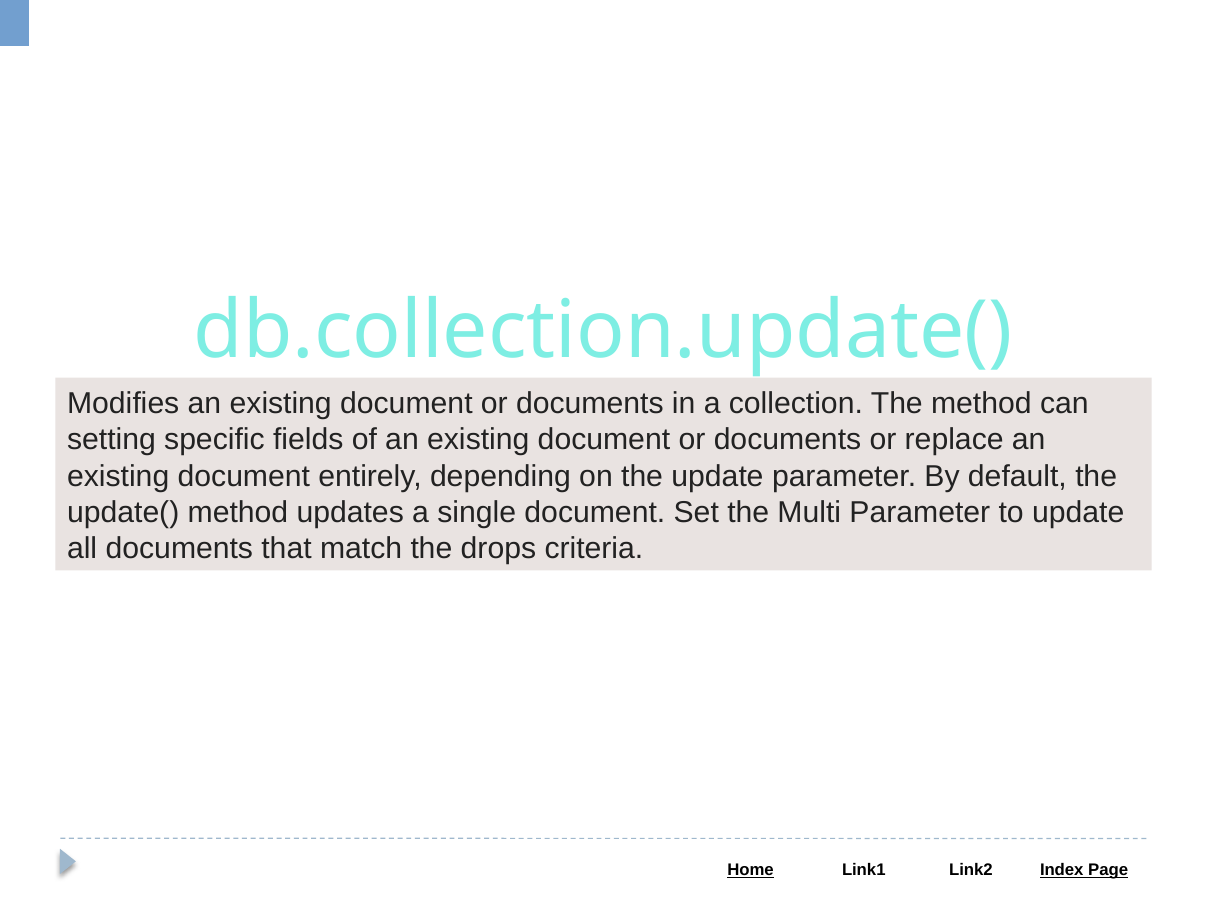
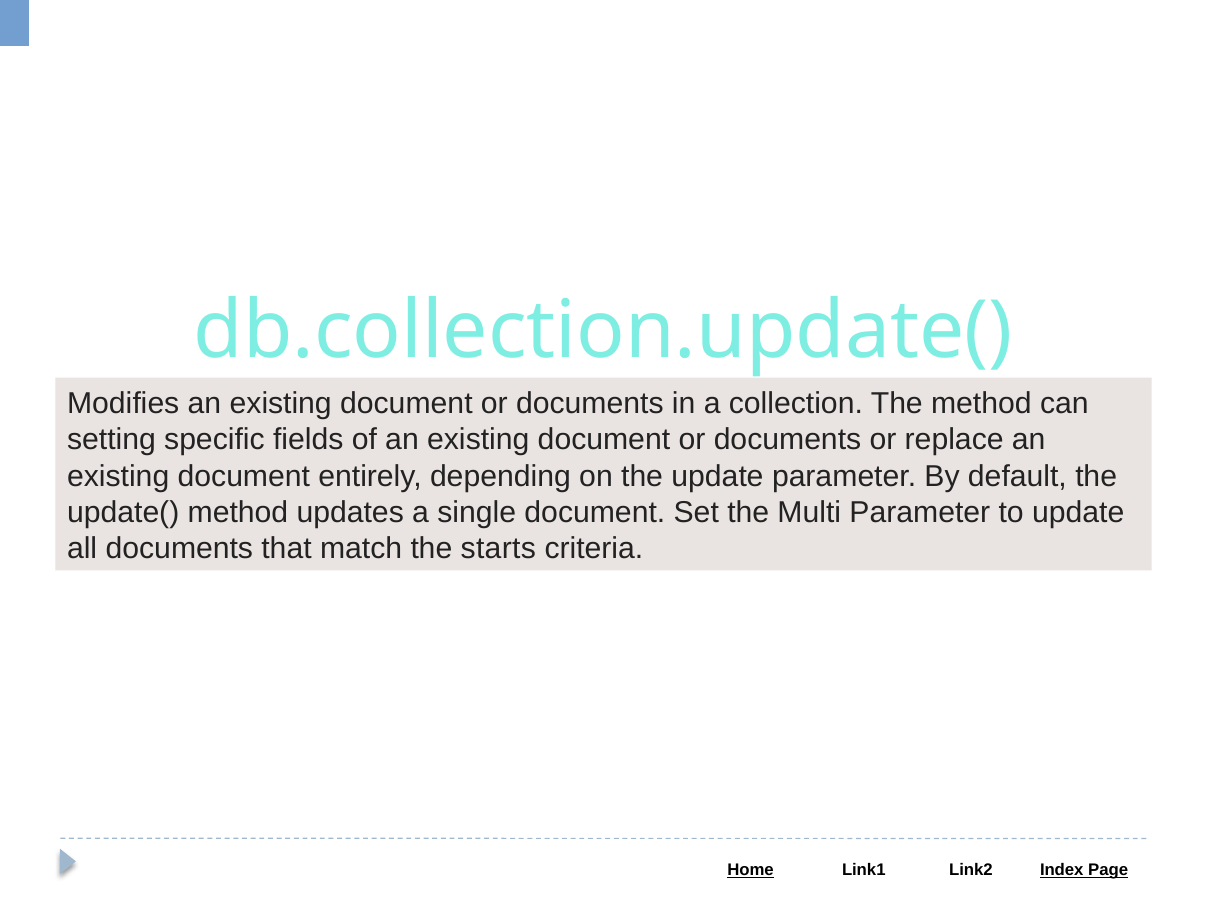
drops: drops -> starts
